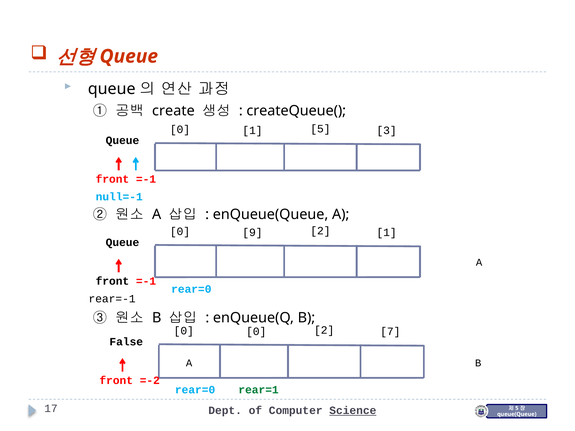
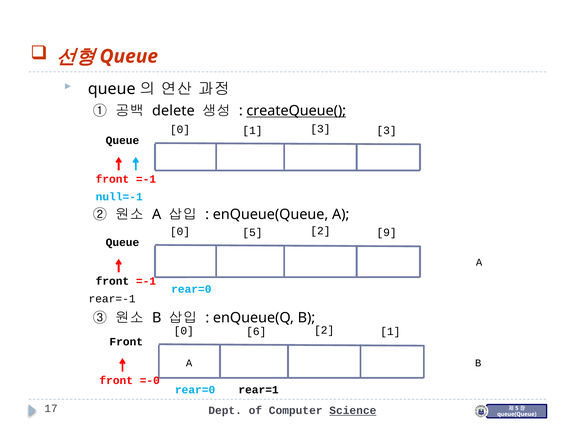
create: create -> delete
createQueue( underline: none -> present
1 5: 5 -> 3
9: 9 -> 5
2 1: 1 -> 9
0 0: 0 -> 6
2 7: 7 -> 1
False at (126, 342): False -> Front
=-2: =-2 -> =-0
rear=1 colour: green -> black
